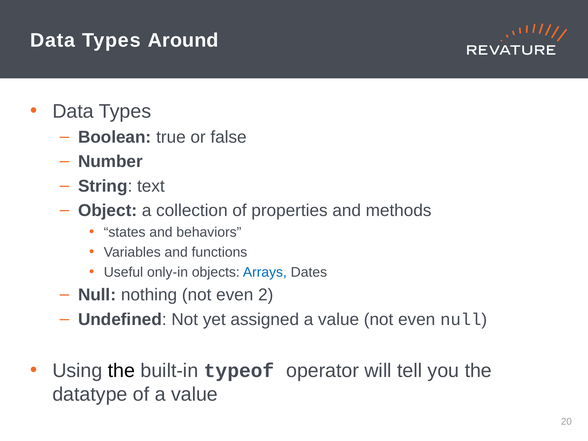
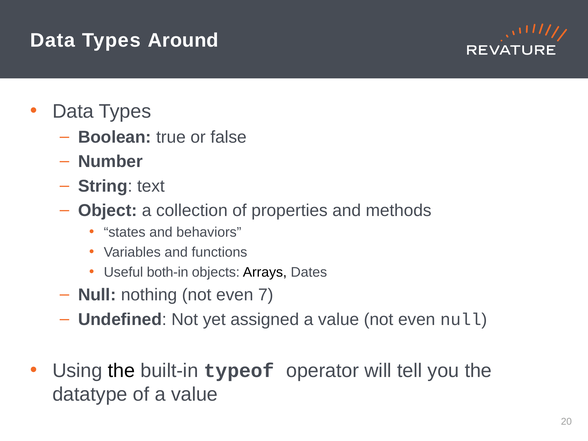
only-in: only-in -> both-in
Arrays colour: blue -> black
2: 2 -> 7
